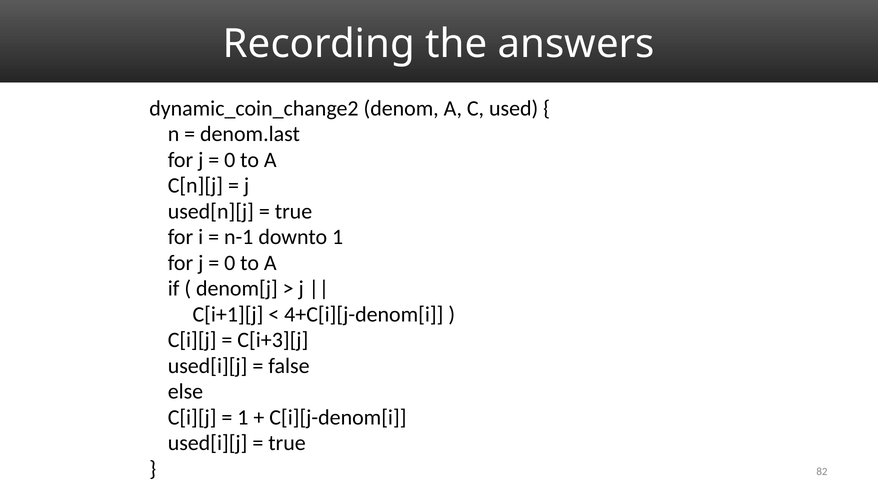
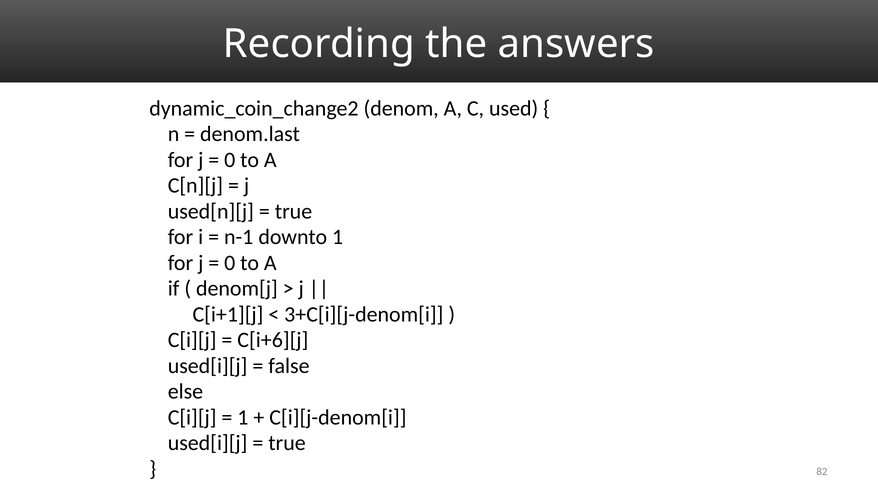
4+C[i][j-denom[i: 4+C[i][j-denom[i -> 3+C[i][j-denom[i
C[i+3][j: C[i+3][j -> C[i+6][j
